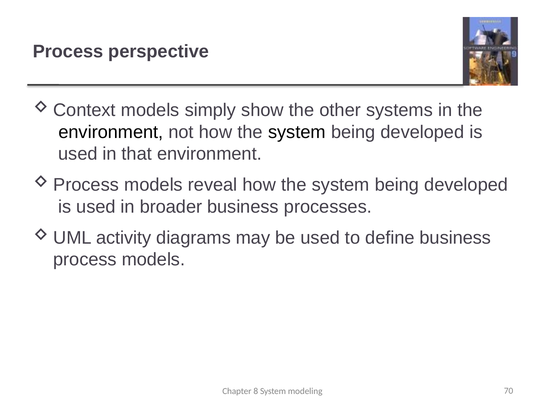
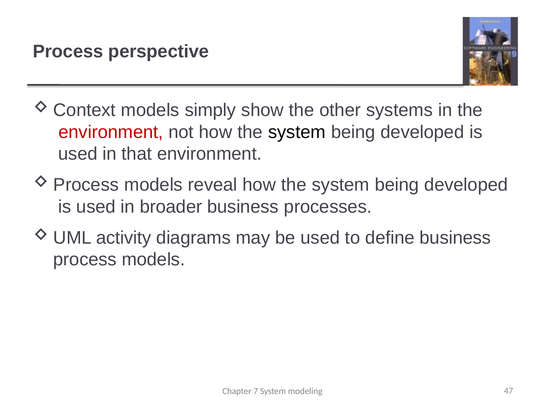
environment at (111, 132) colour: black -> red
8: 8 -> 7
70: 70 -> 47
